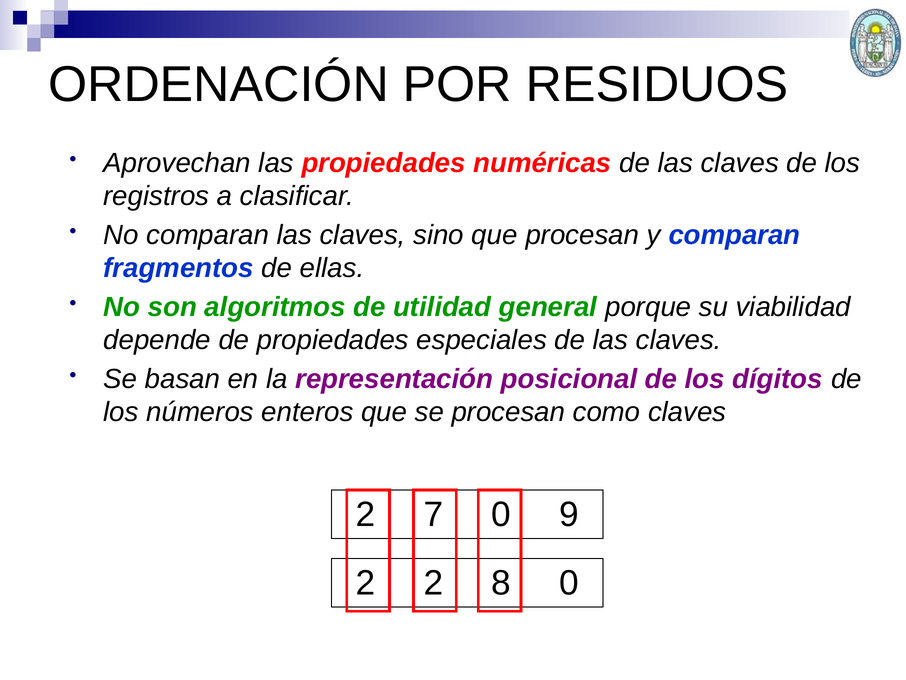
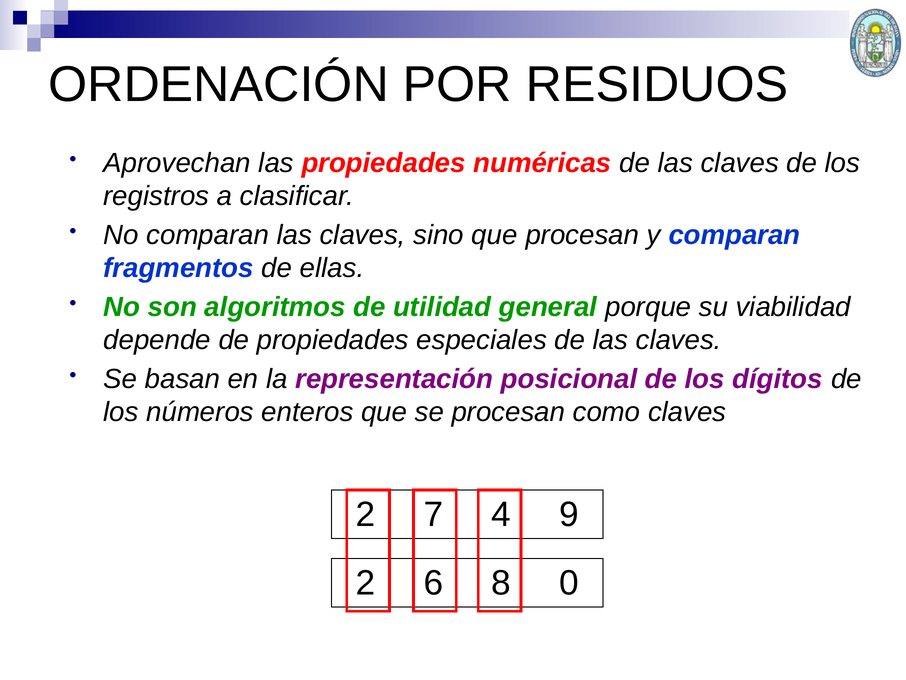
7 0: 0 -> 4
2 2: 2 -> 6
